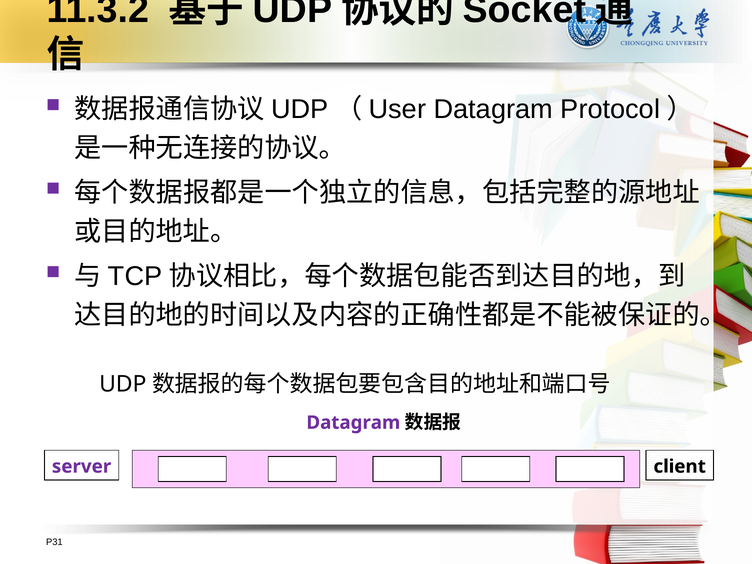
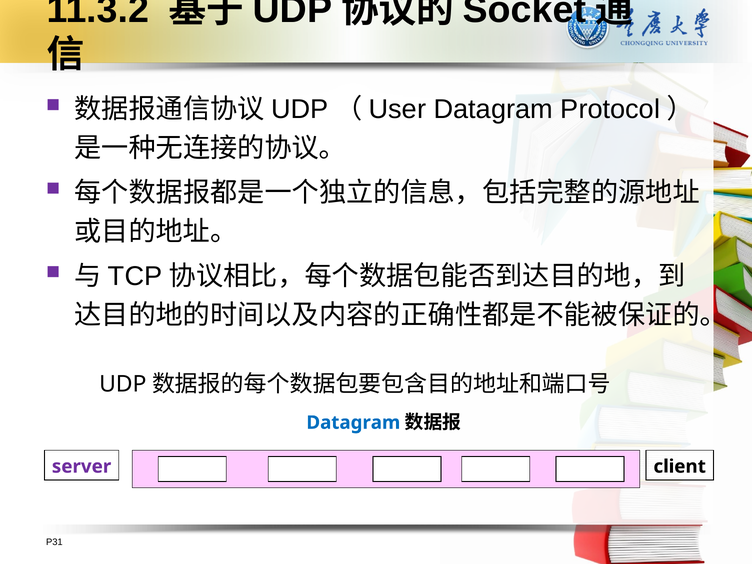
Datagram at (353, 423) colour: purple -> blue
